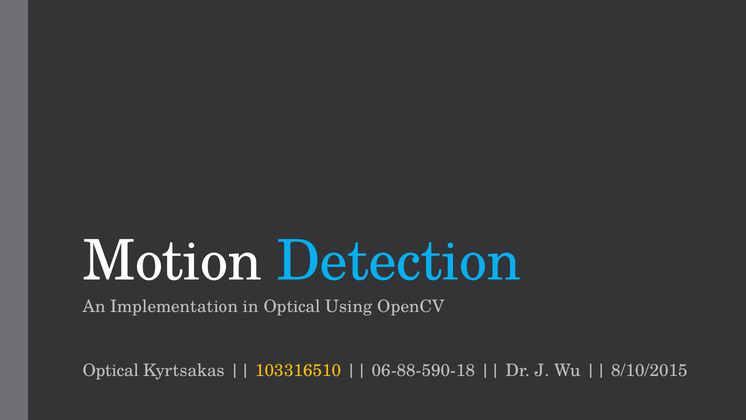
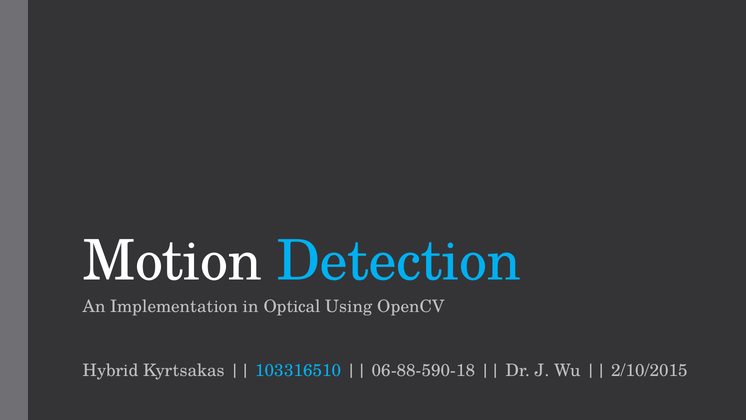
Optical at (111, 370): Optical -> Hybrid
103316510 colour: yellow -> light blue
8/10/2015: 8/10/2015 -> 2/10/2015
